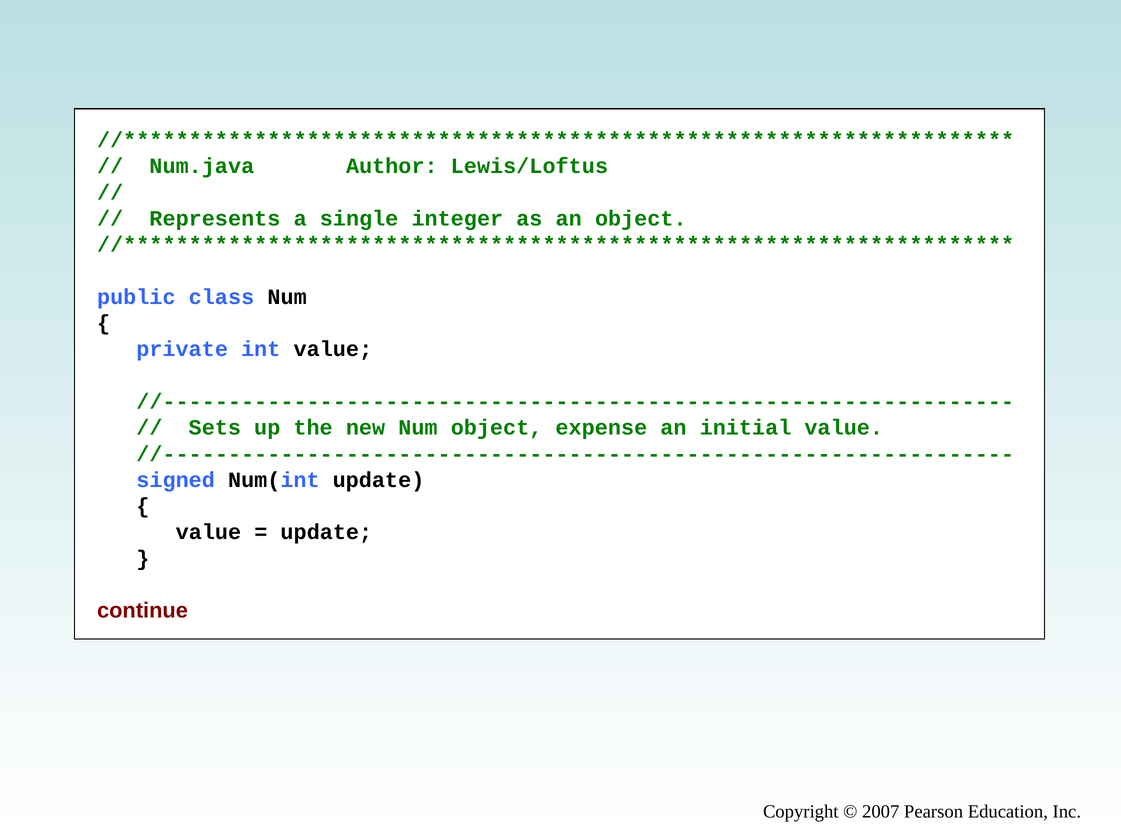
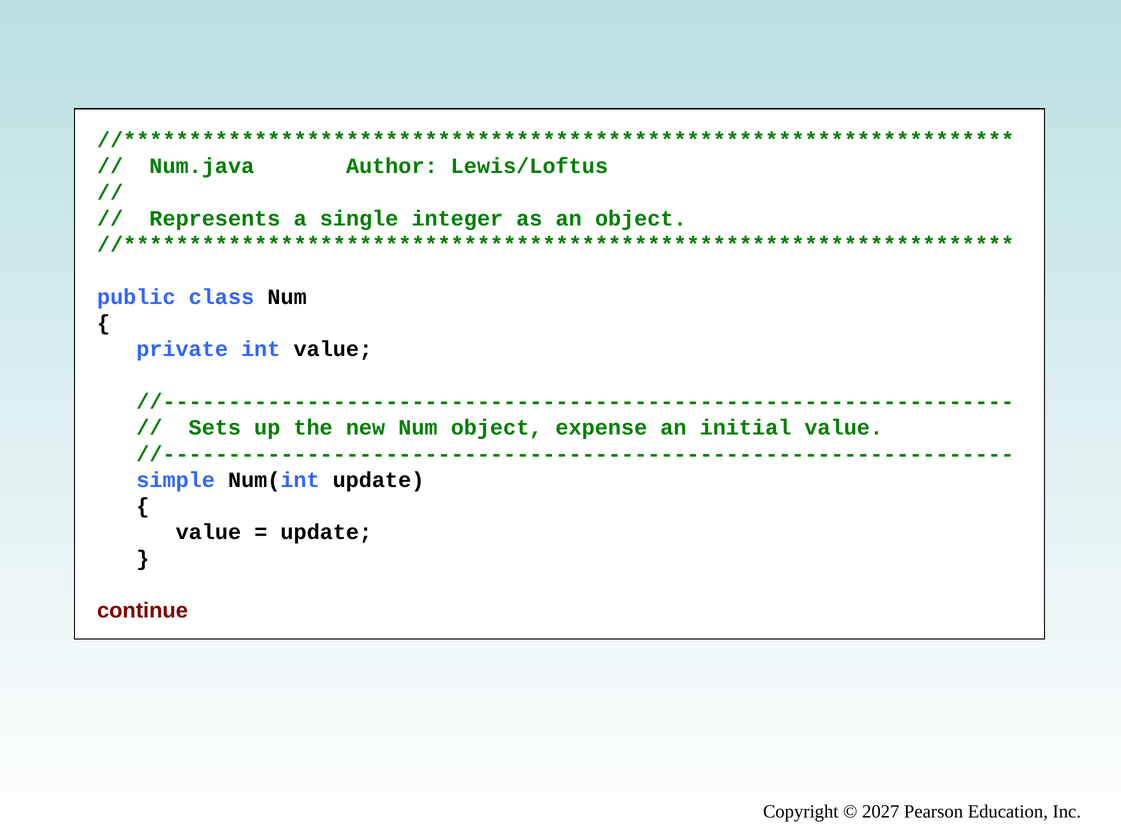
signed: signed -> simple
2007: 2007 -> 2027
